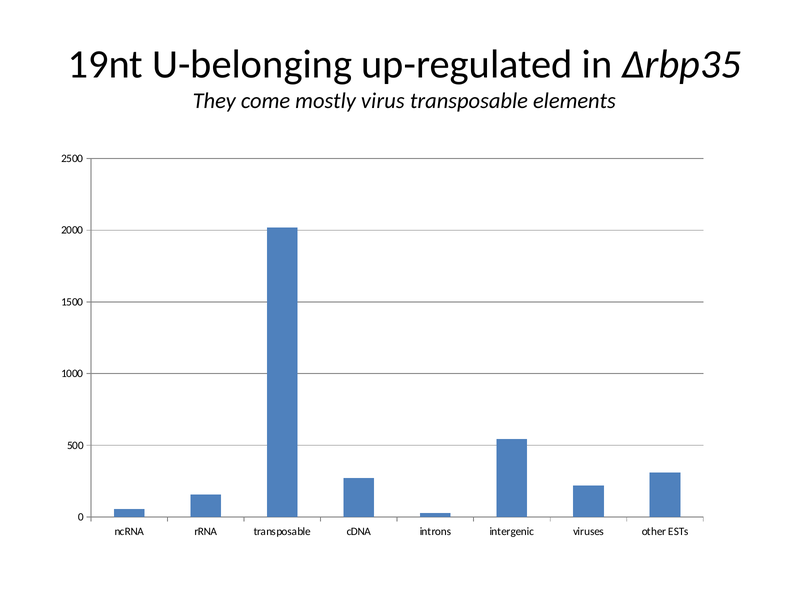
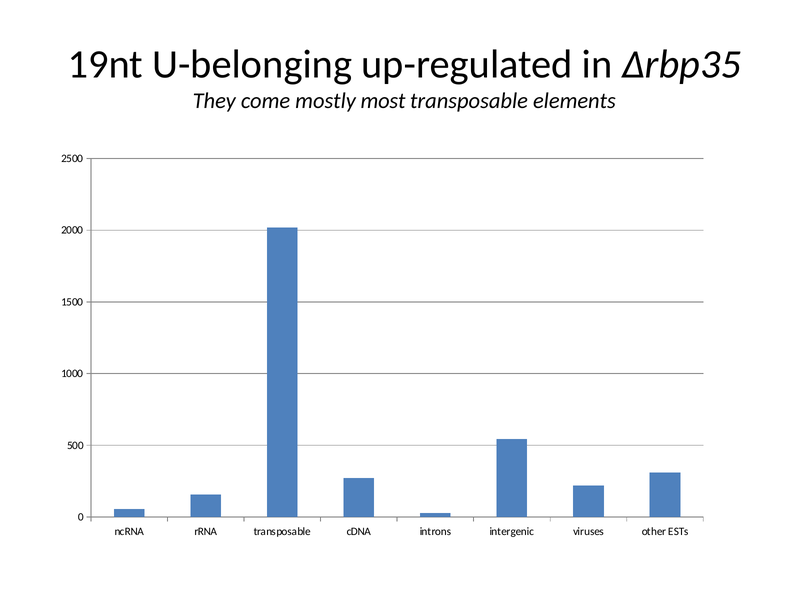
virus: virus -> most
